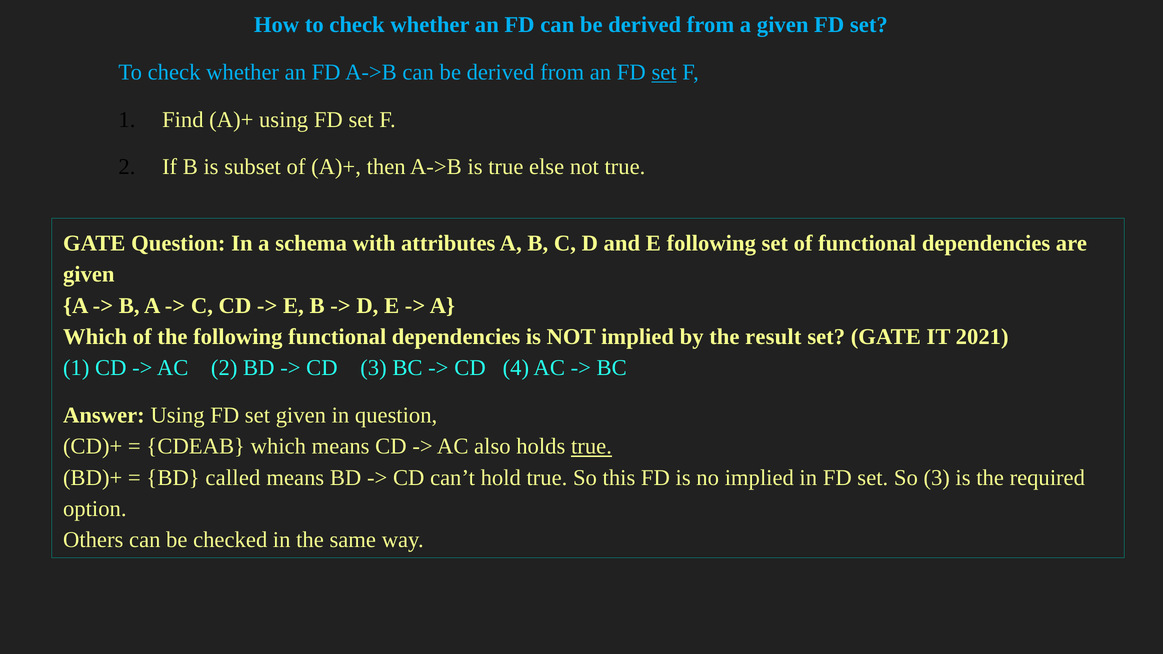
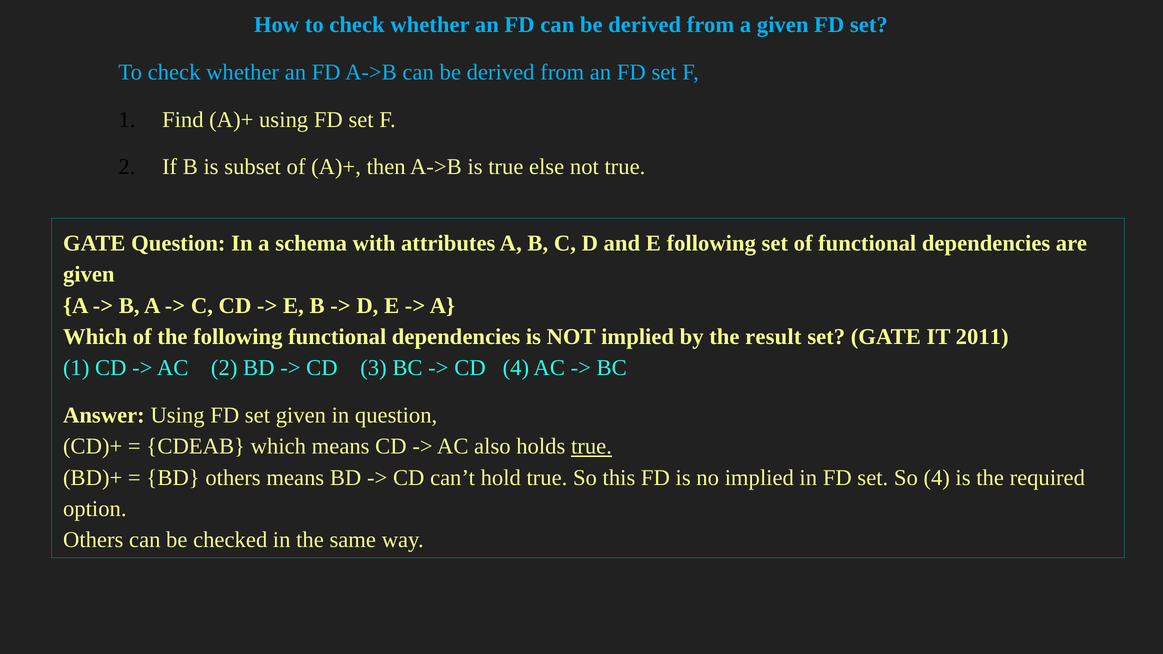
set at (664, 72) underline: present -> none
2021: 2021 -> 2011
BD called: called -> others
So 3: 3 -> 4
